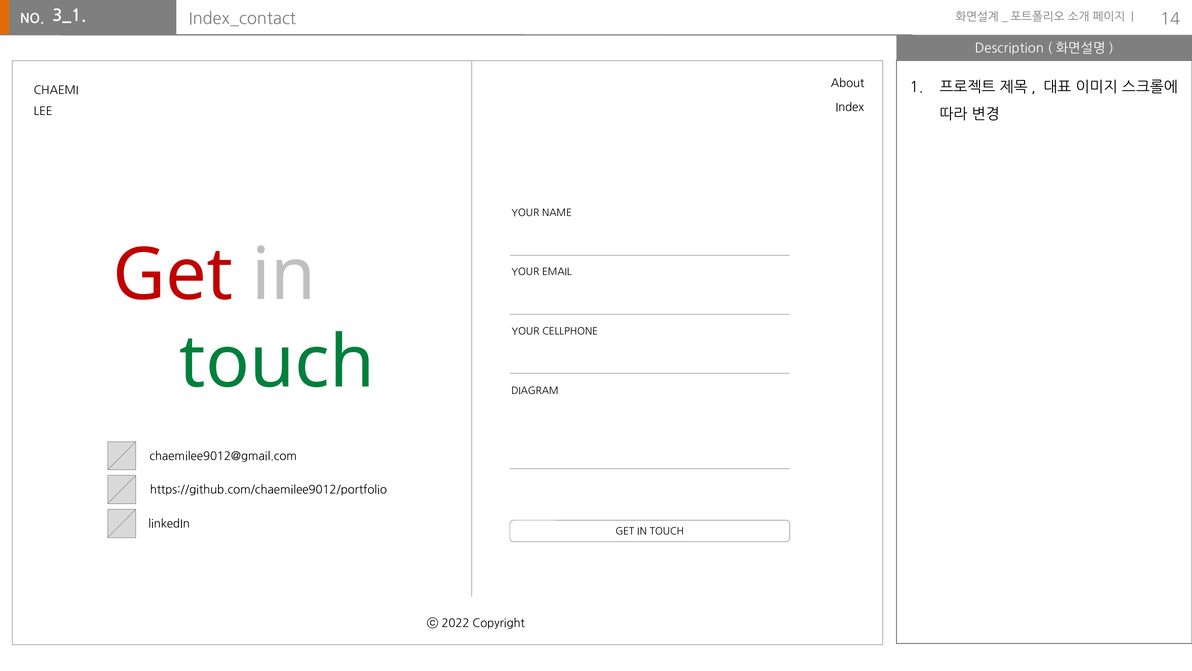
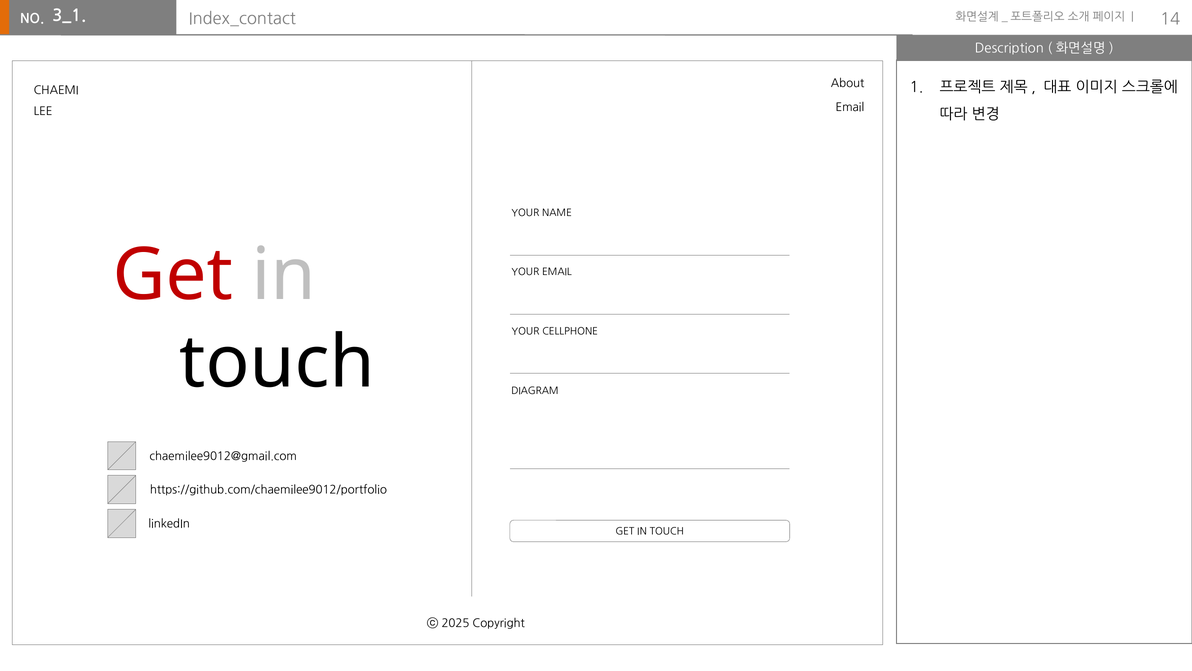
Index at (850, 107): Index -> Email
touch at (277, 363) colour: green -> black
2022: 2022 -> 2025
